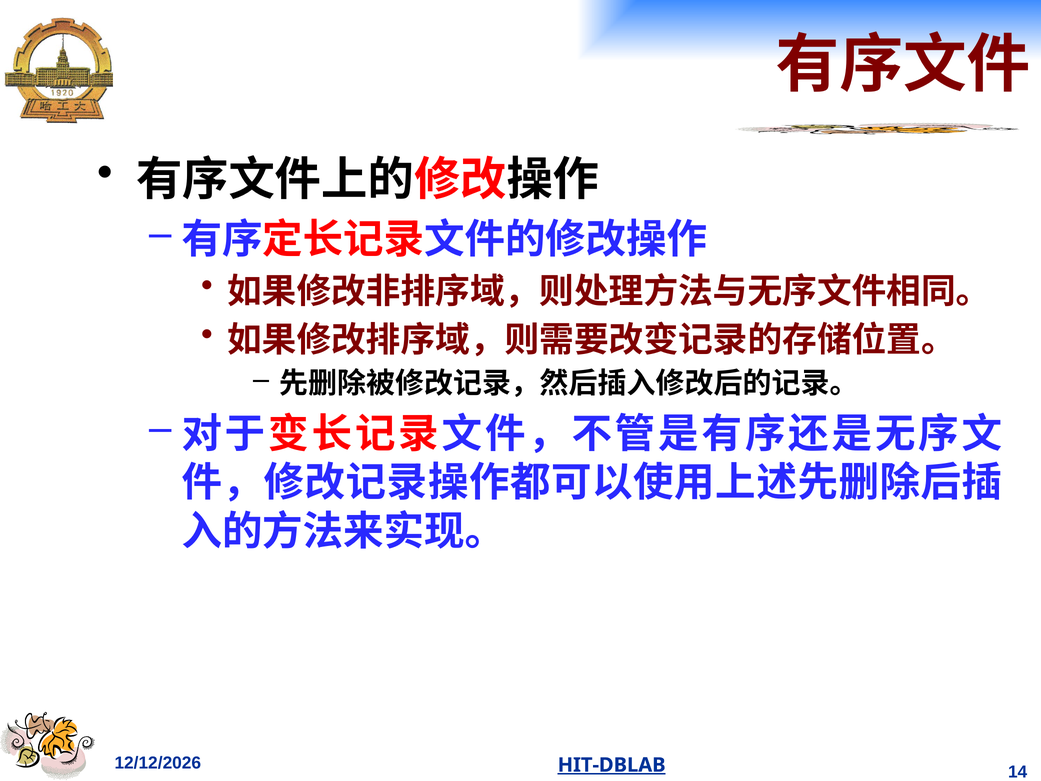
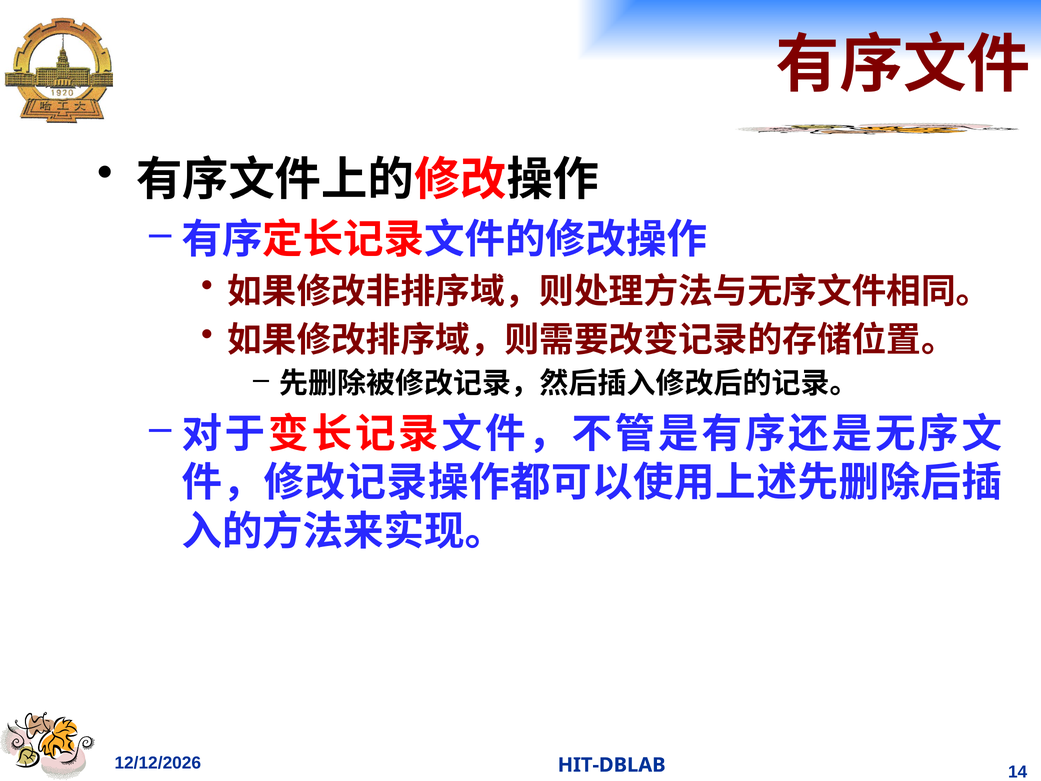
HIT-DBLAB underline: present -> none
